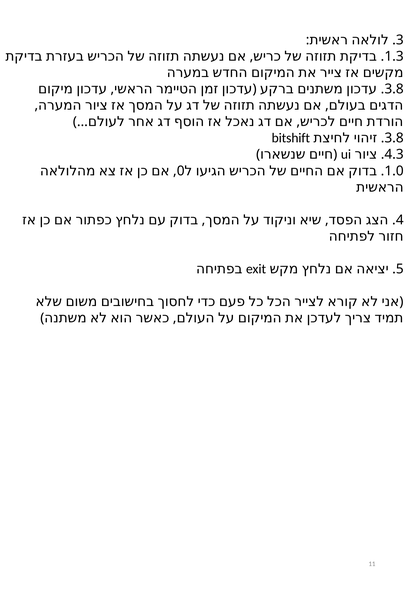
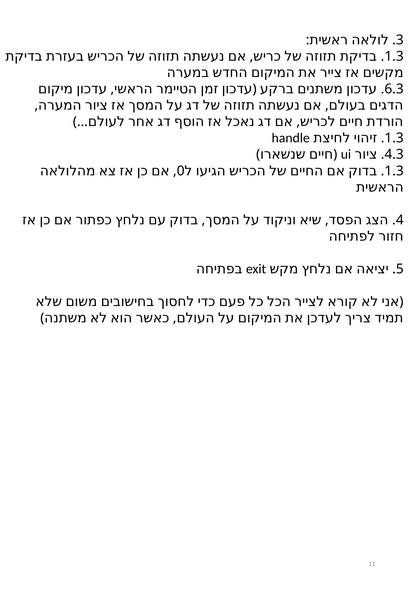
3.8 at (394, 89): 3.8 -> 6.3
bitshift: bitshift -> handle
3.8 at (394, 138): 3.8 -> 1.3
1.0 at (394, 171): 1.0 -> 1.3
